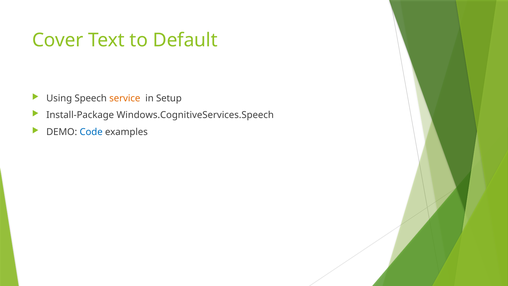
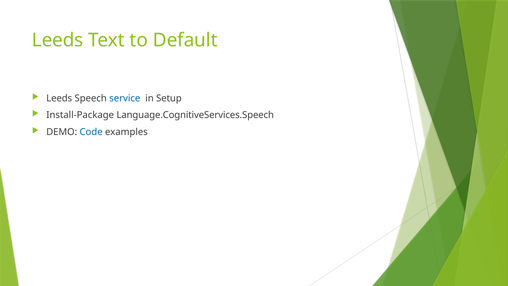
Cover at (58, 40): Cover -> Leeds
Using at (59, 98): Using -> Leeds
service colour: orange -> blue
Windows.CognitiveServices.Speech: Windows.CognitiveServices.Speech -> Language.CognitiveServices.Speech
